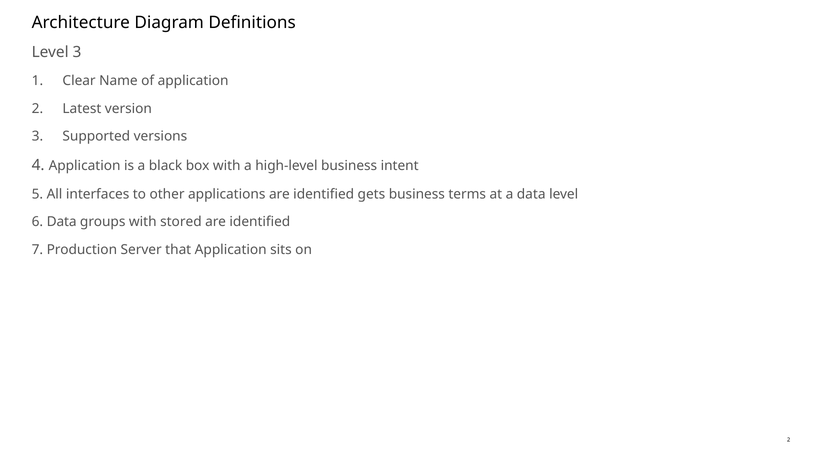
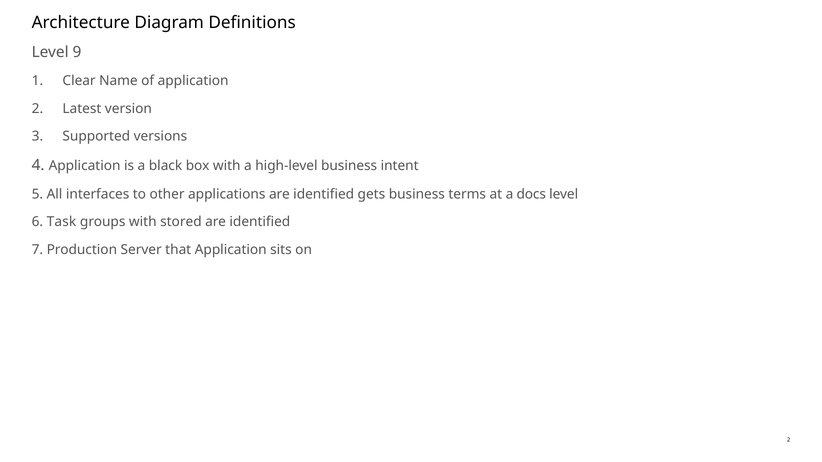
Level 3: 3 -> 9
a data: data -> docs
6 Data: Data -> Task
